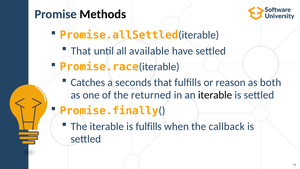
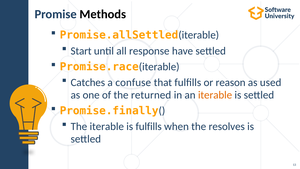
That at (81, 51): That -> Start
available: available -> response
seconds: seconds -> confuse
both: both -> used
iterable at (215, 95) colour: black -> orange
callback: callback -> resolves
